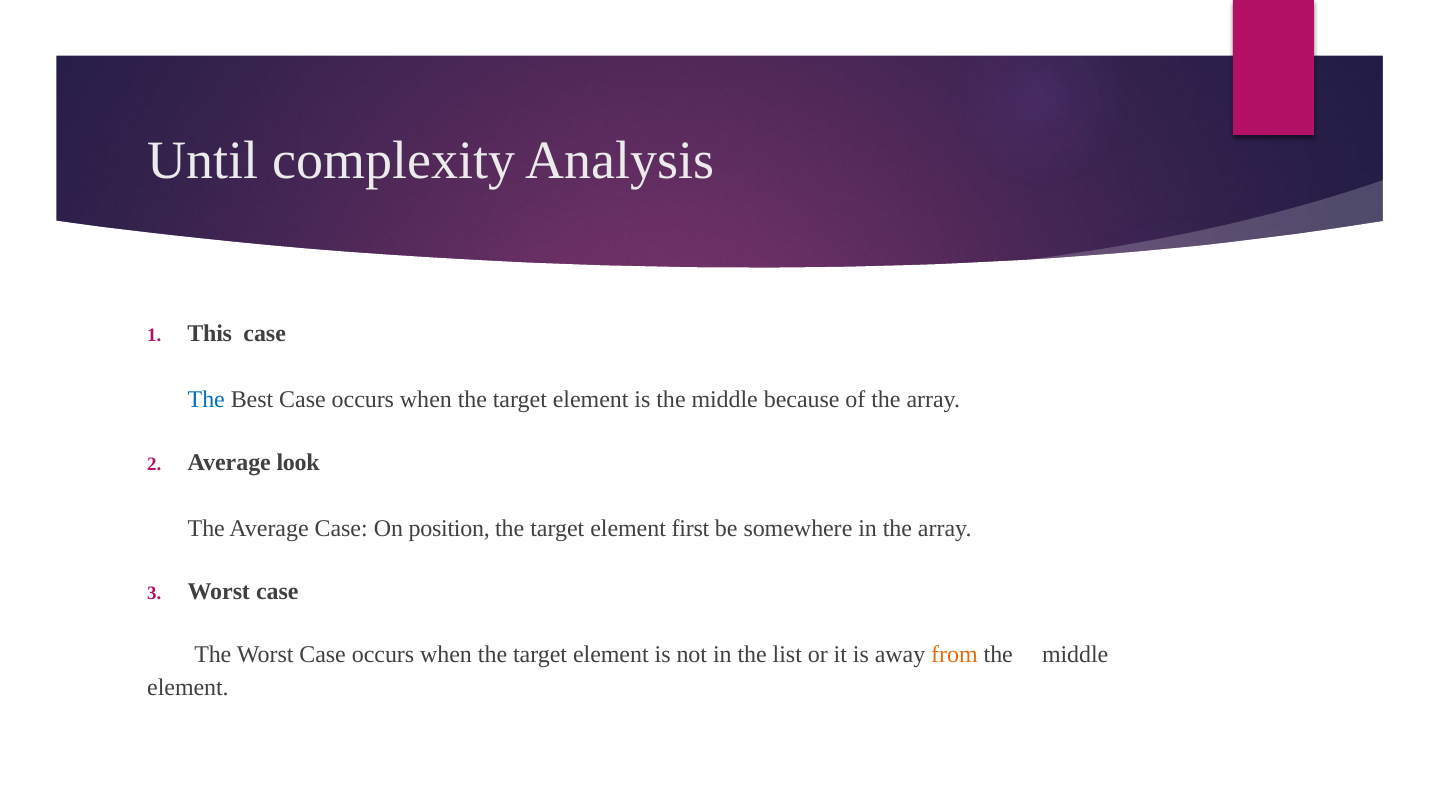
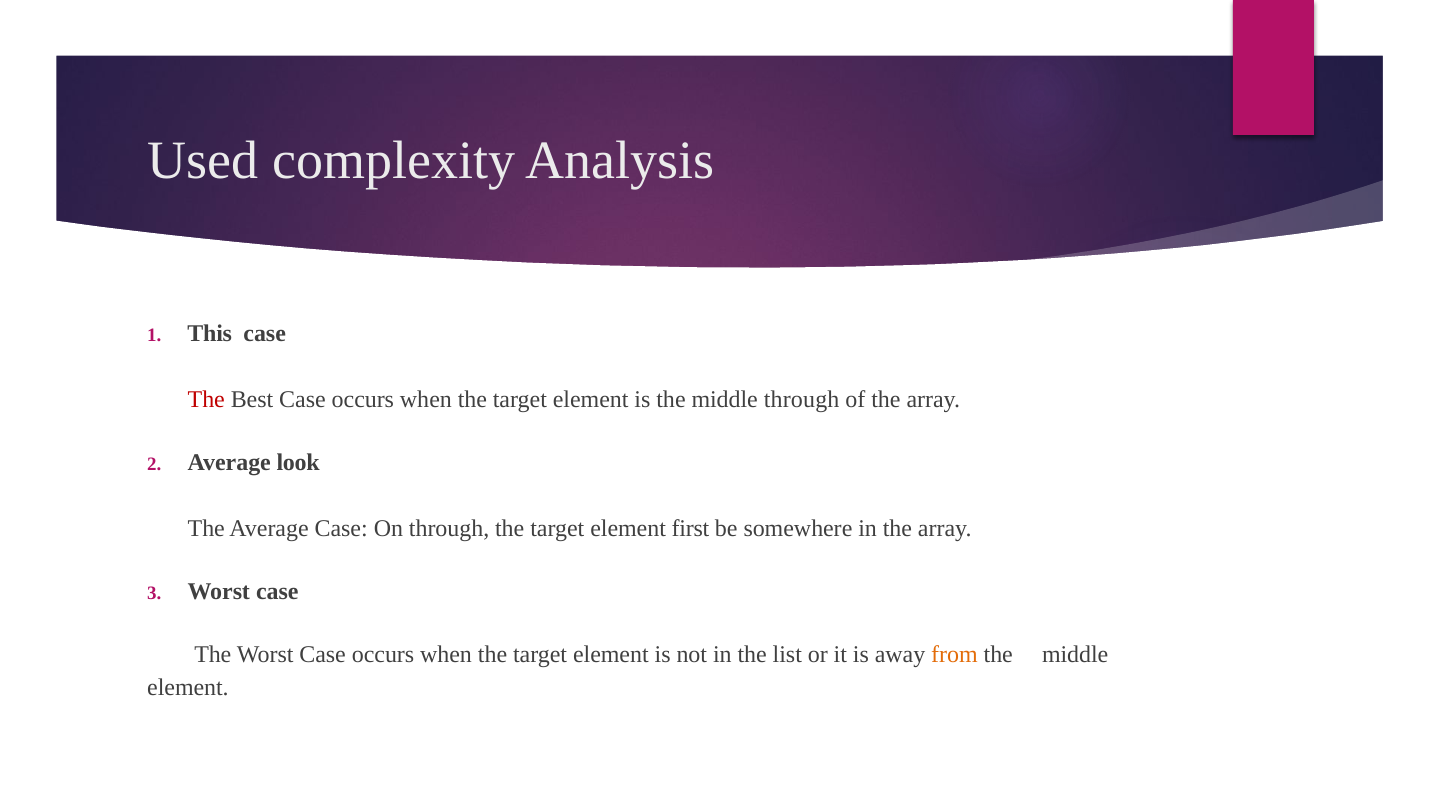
Until: Until -> Used
The at (206, 399) colour: blue -> red
middle because: because -> through
On position: position -> through
